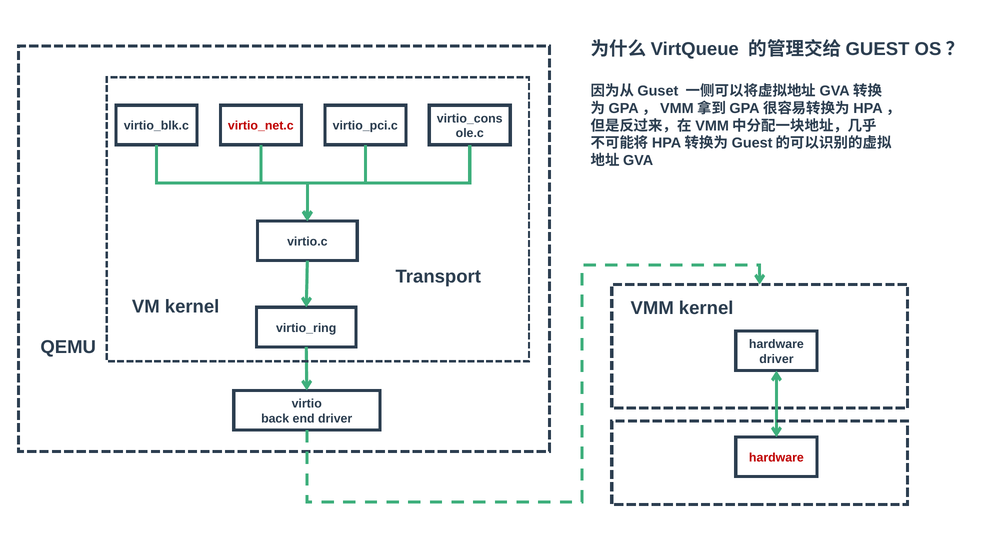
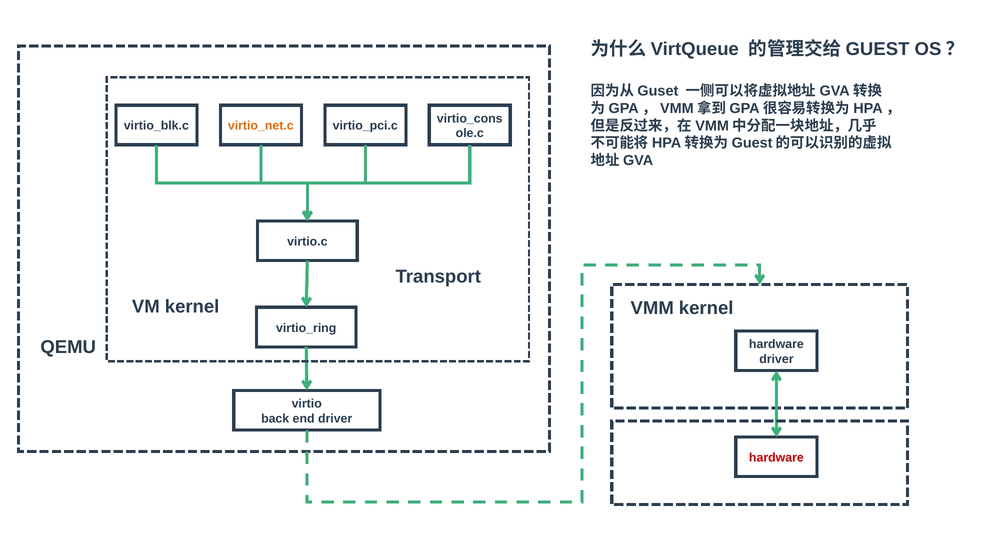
virtio_net.c colour: red -> orange
